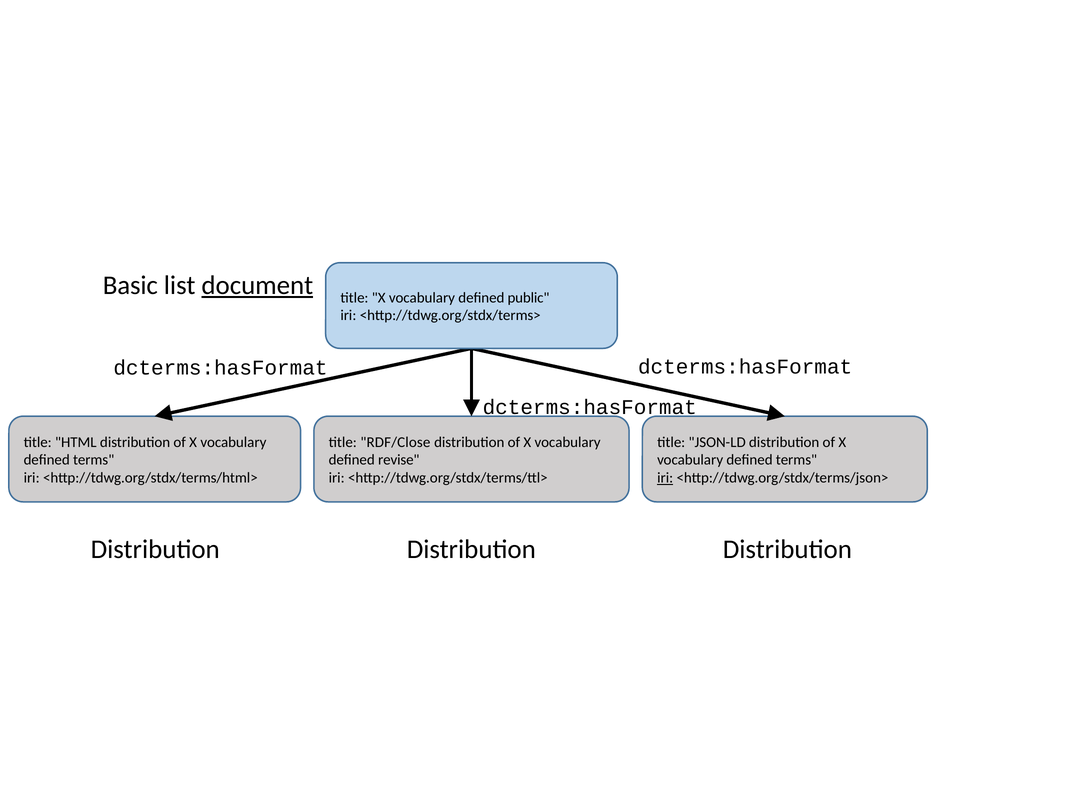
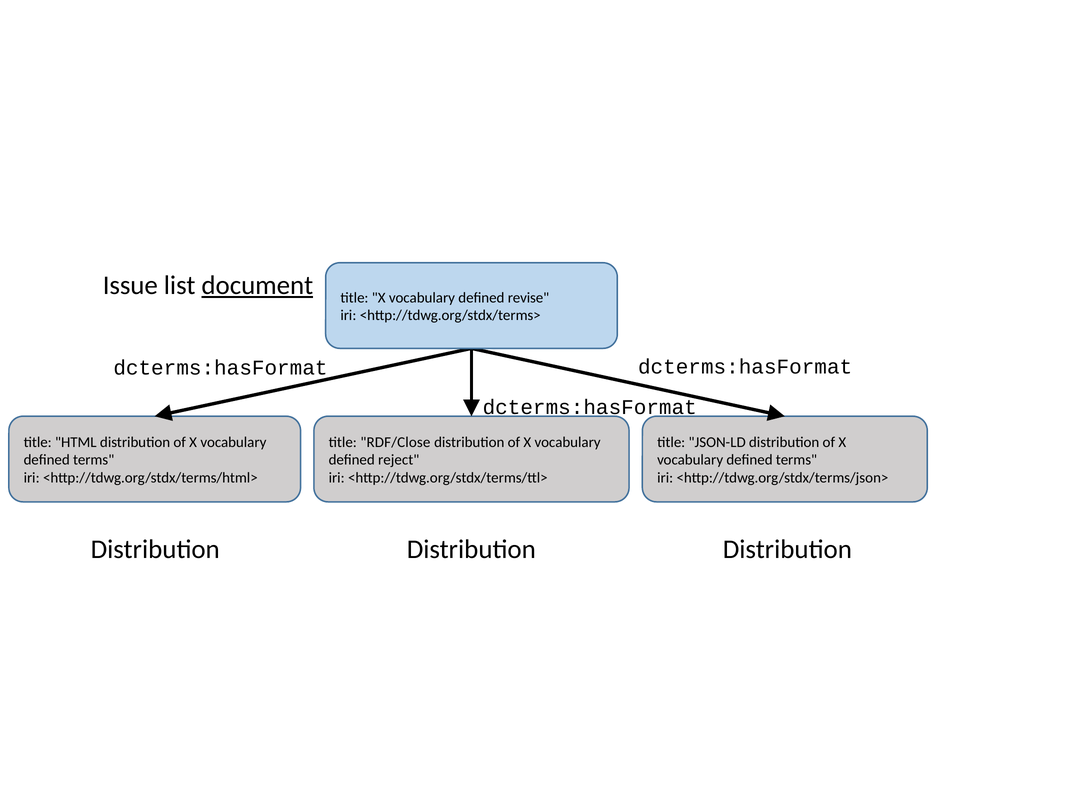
Basic: Basic -> Issue
public: public -> revise
revise: revise -> reject
iri at (665, 478) underline: present -> none
